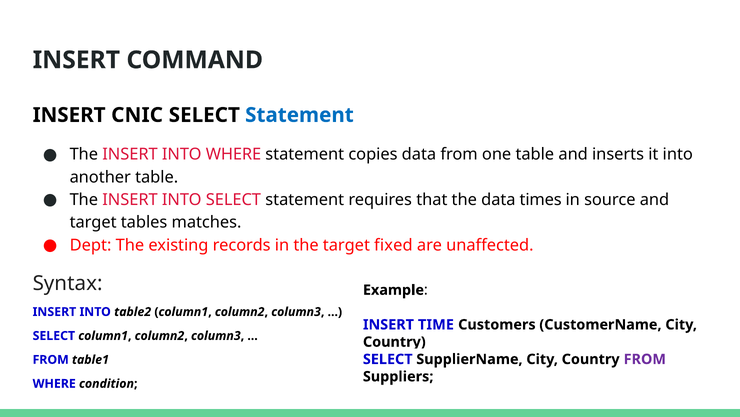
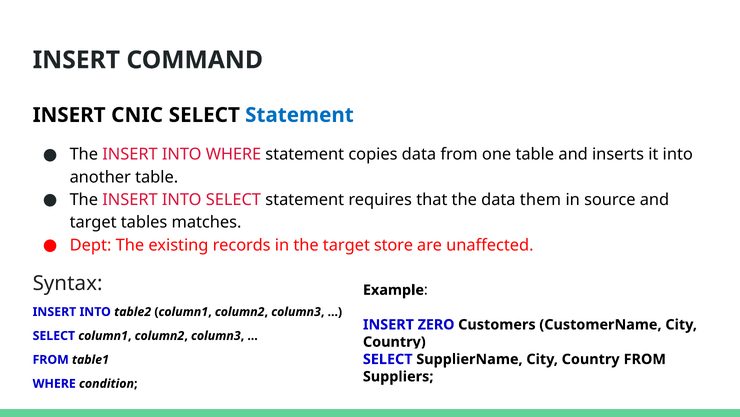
times: times -> them
fixed: fixed -> store
TIME: TIME -> ZERO
FROM at (645, 359) colour: purple -> black
